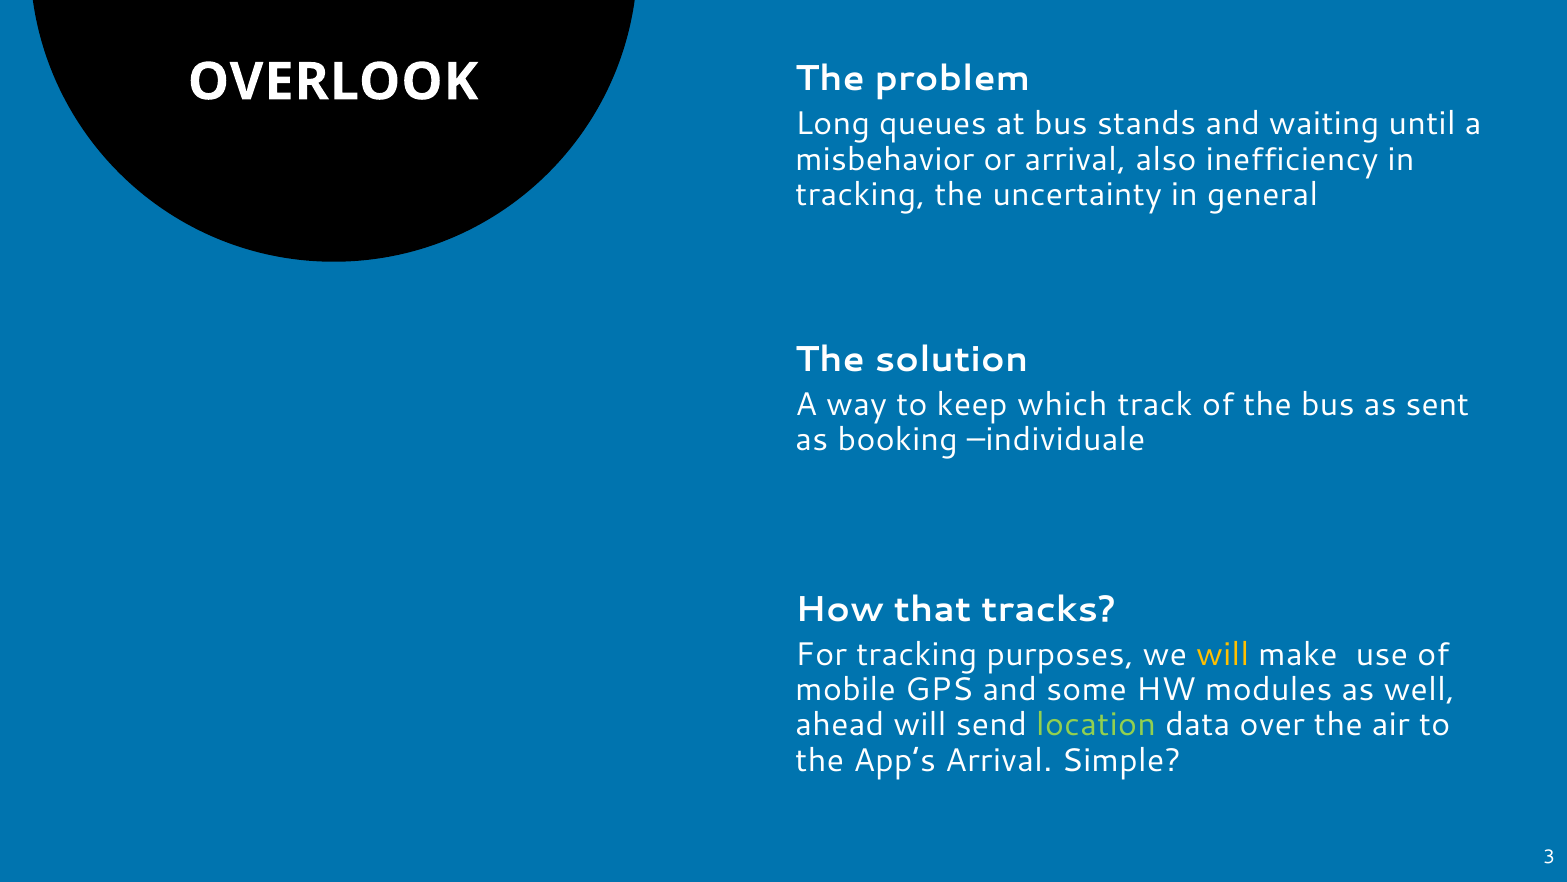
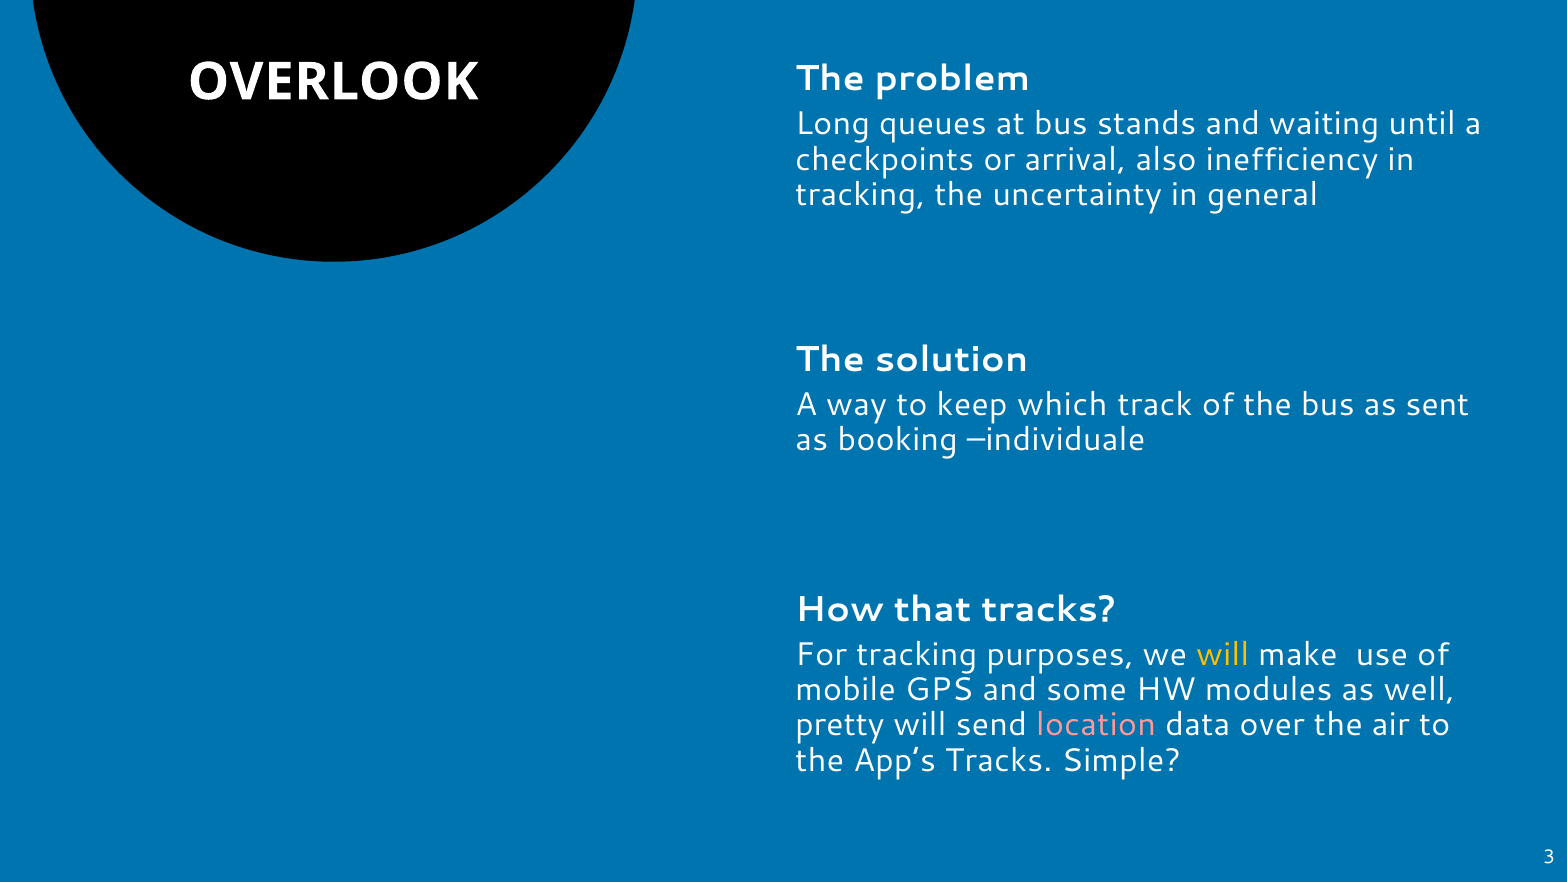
misbehavior: misbehavior -> checkpoints
ahead: ahead -> pretty
location colour: light green -> pink
App’s Arrival: Arrival -> Tracks
